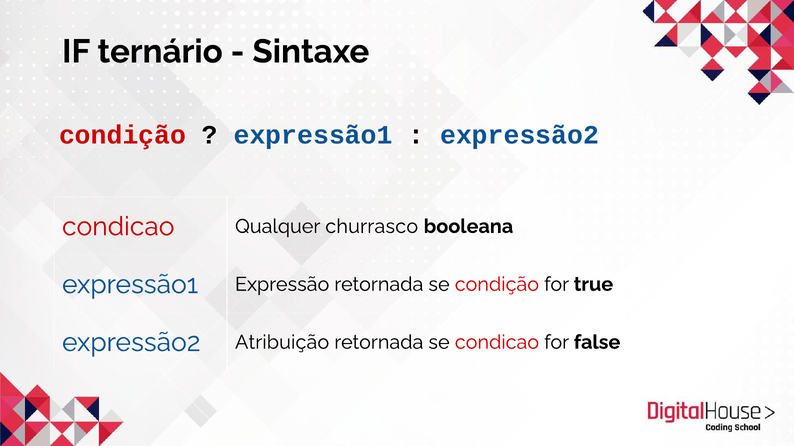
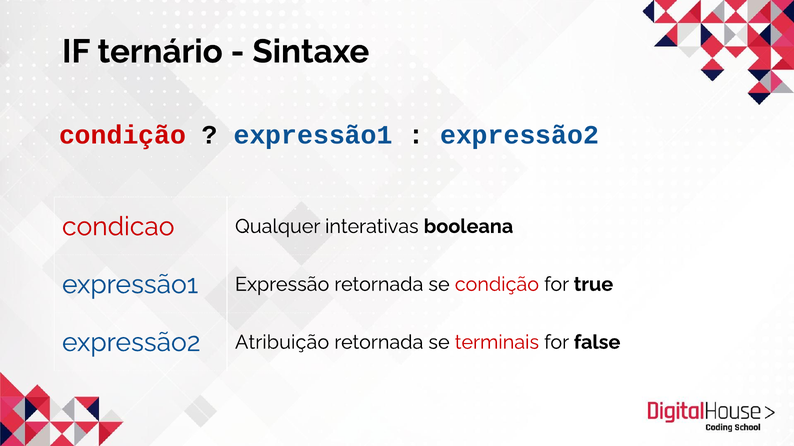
churrasco: churrasco -> interativas
se condicao: condicao -> terminais
